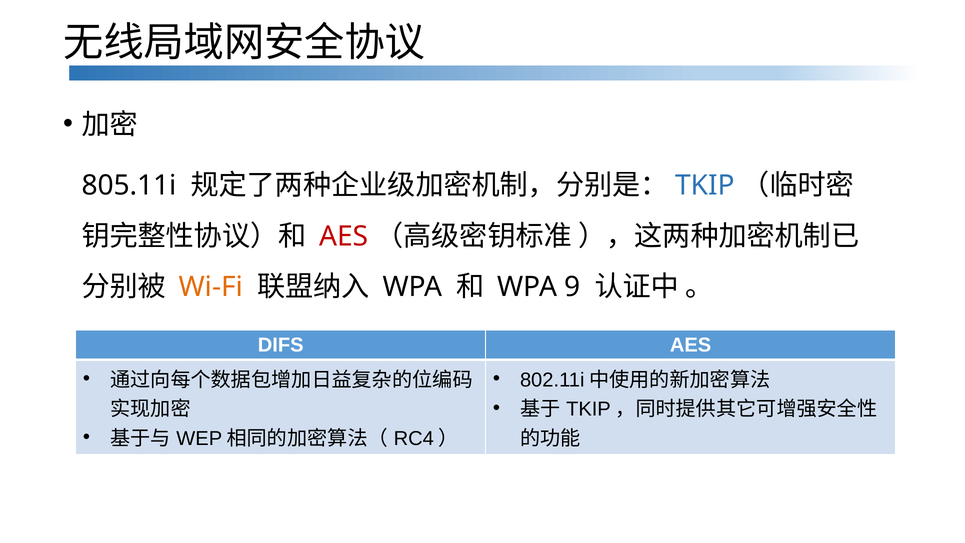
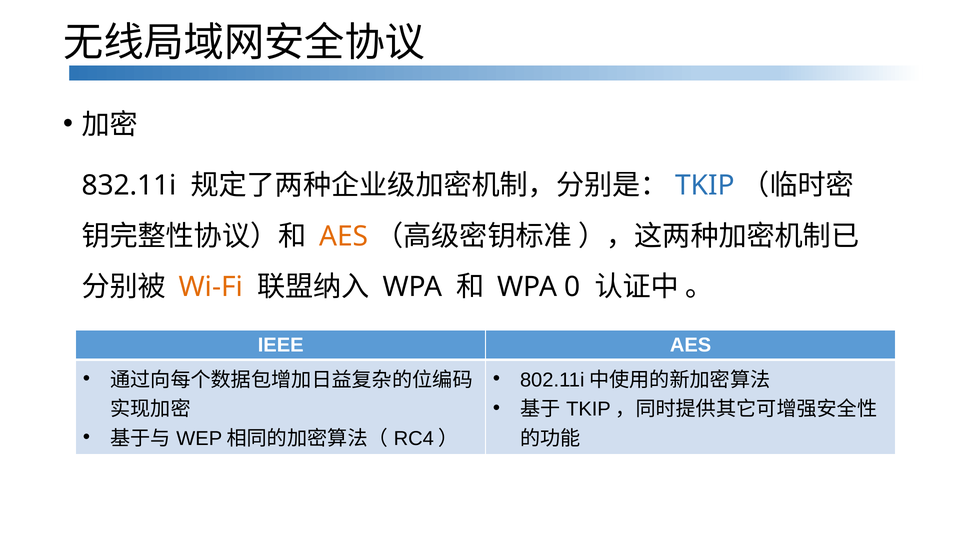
805.11i: 805.11i -> 832.11i
AES at (344, 236) colour: red -> orange
9: 9 -> 0
DIFS: DIFS -> IEEE
